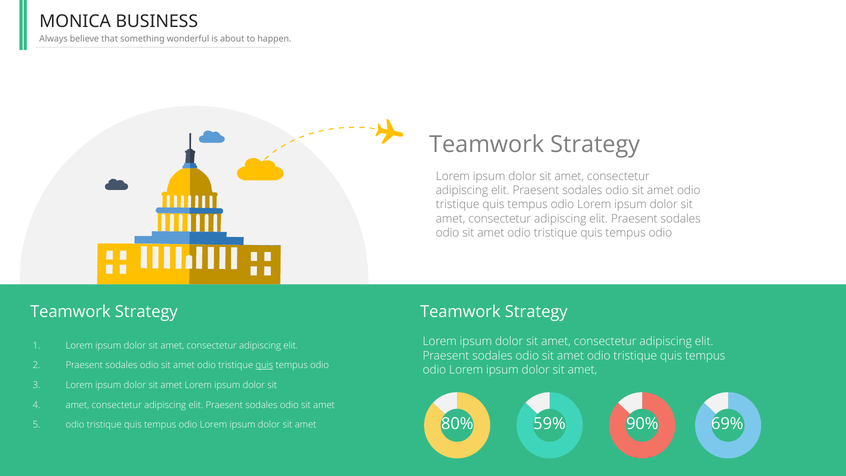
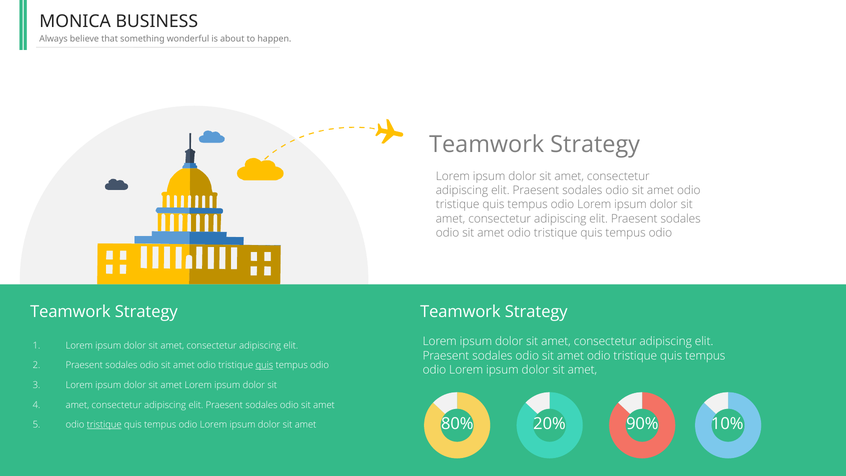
59%: 59% -> 20%
69%: 69% -> 10%
tristique at (104, 425) underline: none -> present
